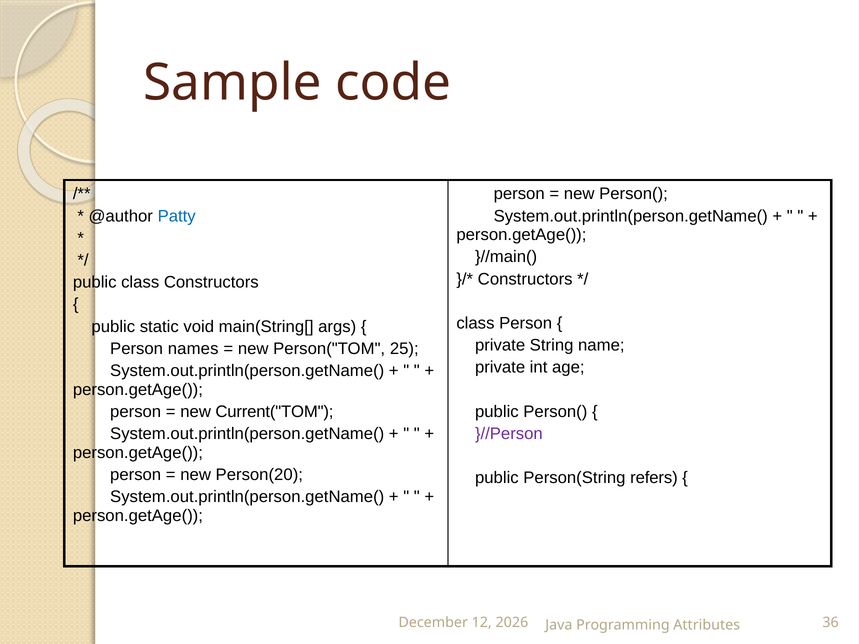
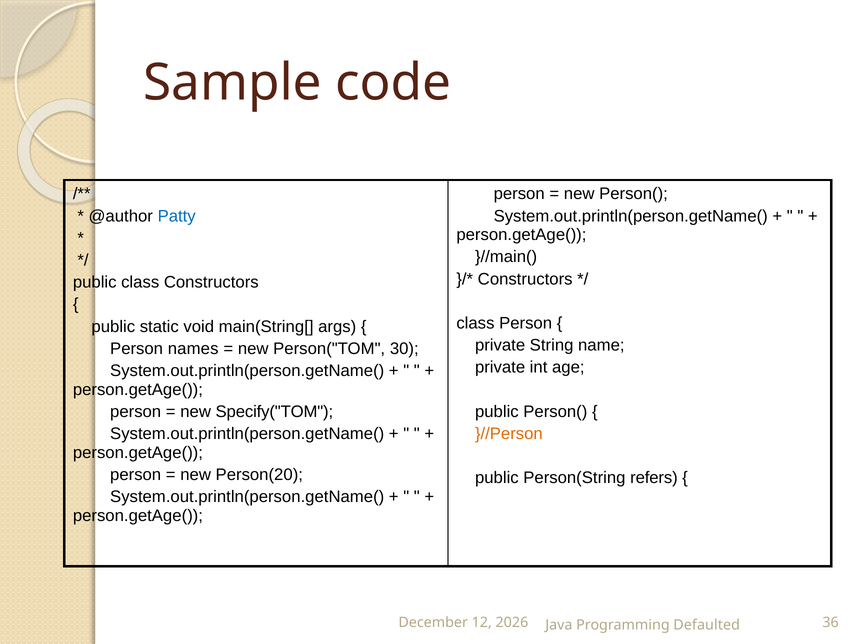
25: 25 -> 30
Current("TOM: Current("TOM -> Specify("TOM
}//Person colour: purple -> orange
Attributes: Attributes -> Defaulted
